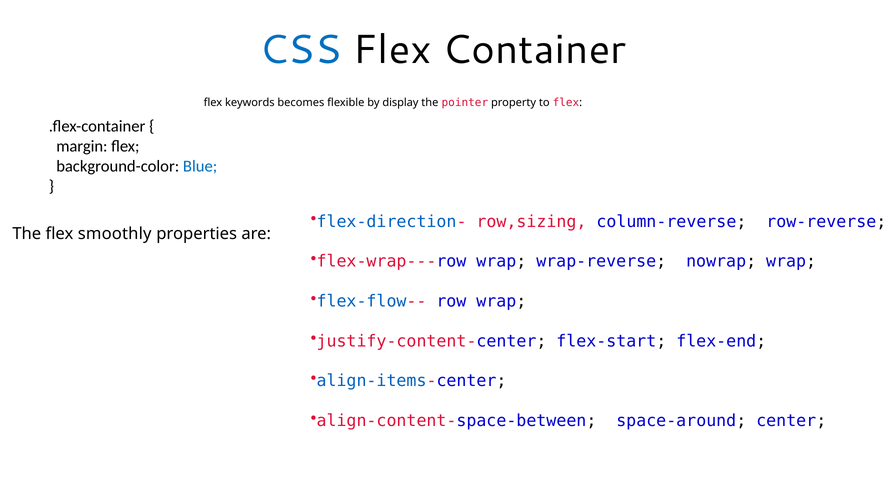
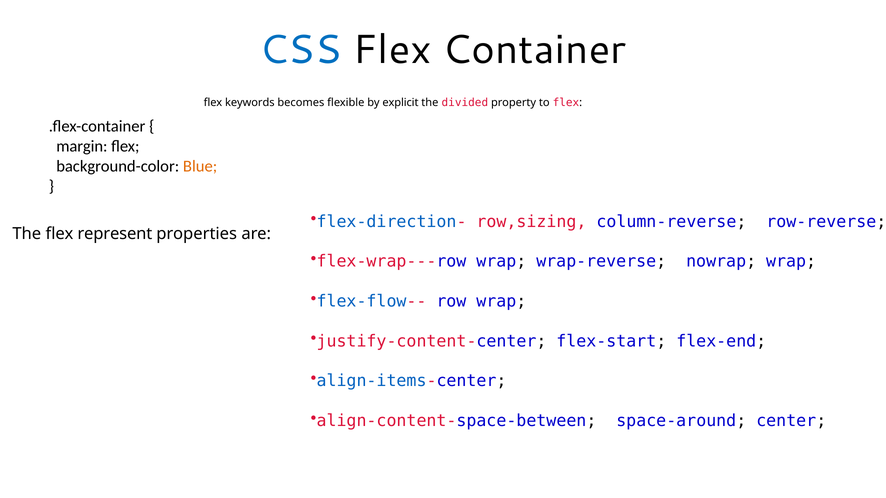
display: display -> explicit
pointer: pointer -> divided
Blue colour: blue -> orange
smoothly: smoothly -> represent
